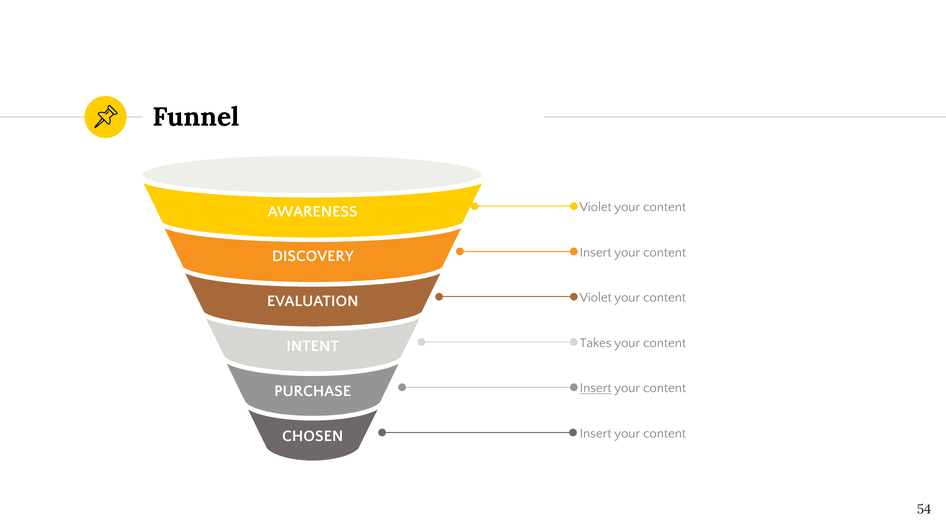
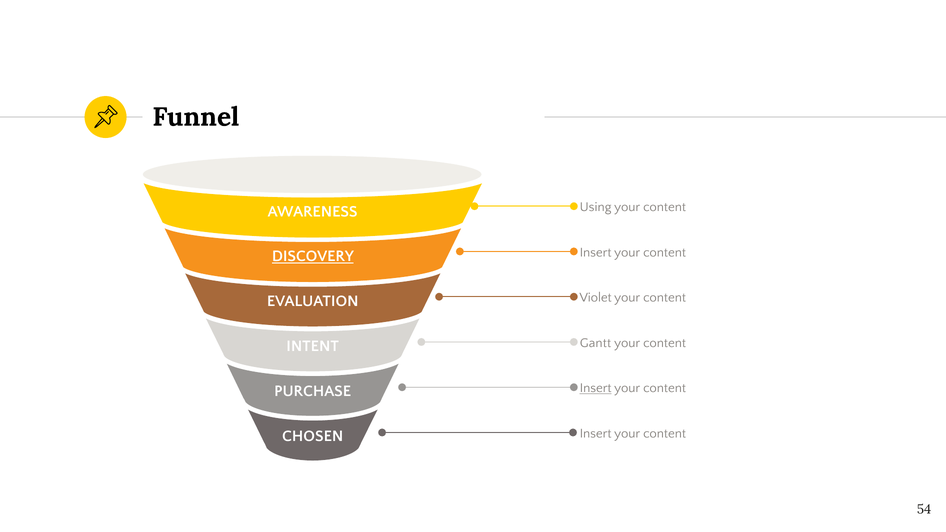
Violet at (596, 207): Violet -> Using
DISCOVERY underline: none -> present
Takes: Takes -> Gantt
